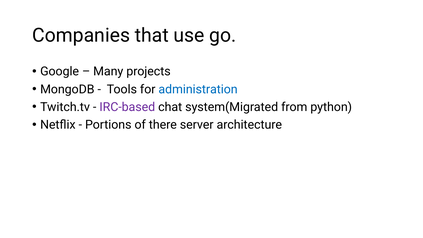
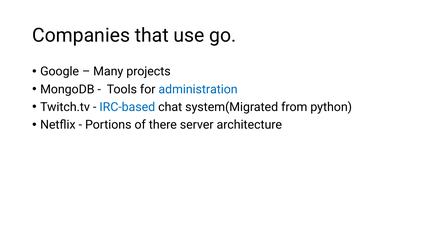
IRC-based colour: purple -> blue
